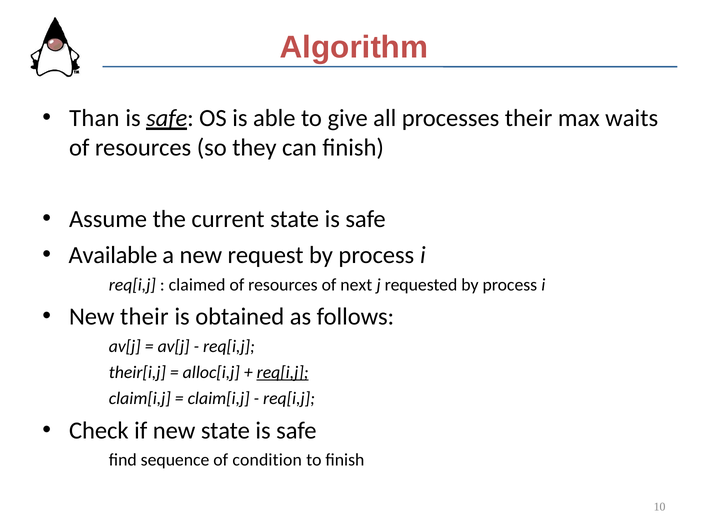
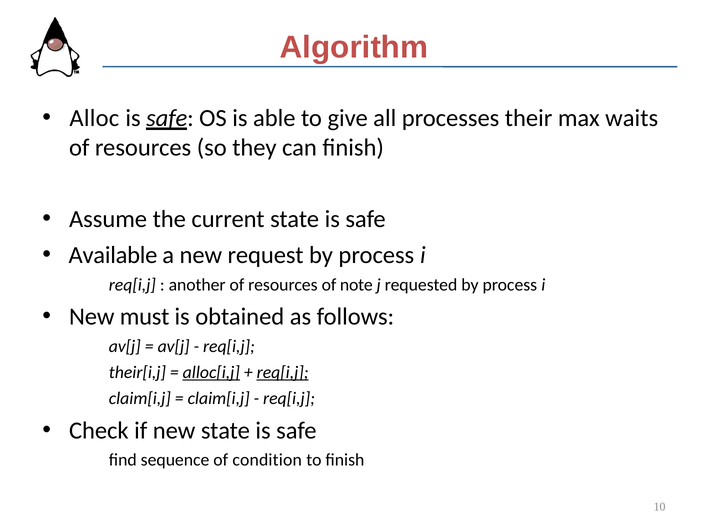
Than: Than -> Alloc
claimed: claimed -> another
next: next -> note
New their: their -> must
alloc[i,j underline: none -> present
